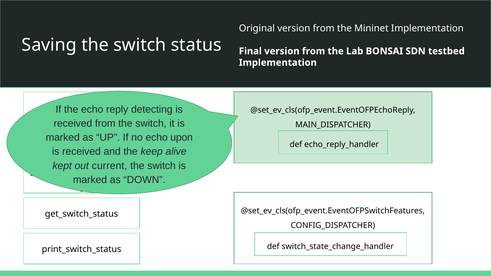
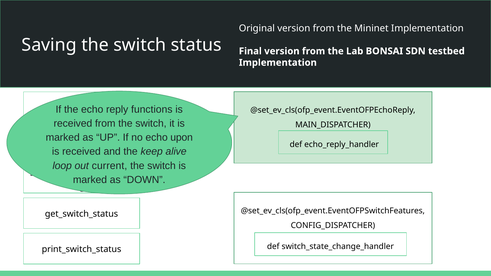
detecting: detecting -> functions
kept: kept -> loop
